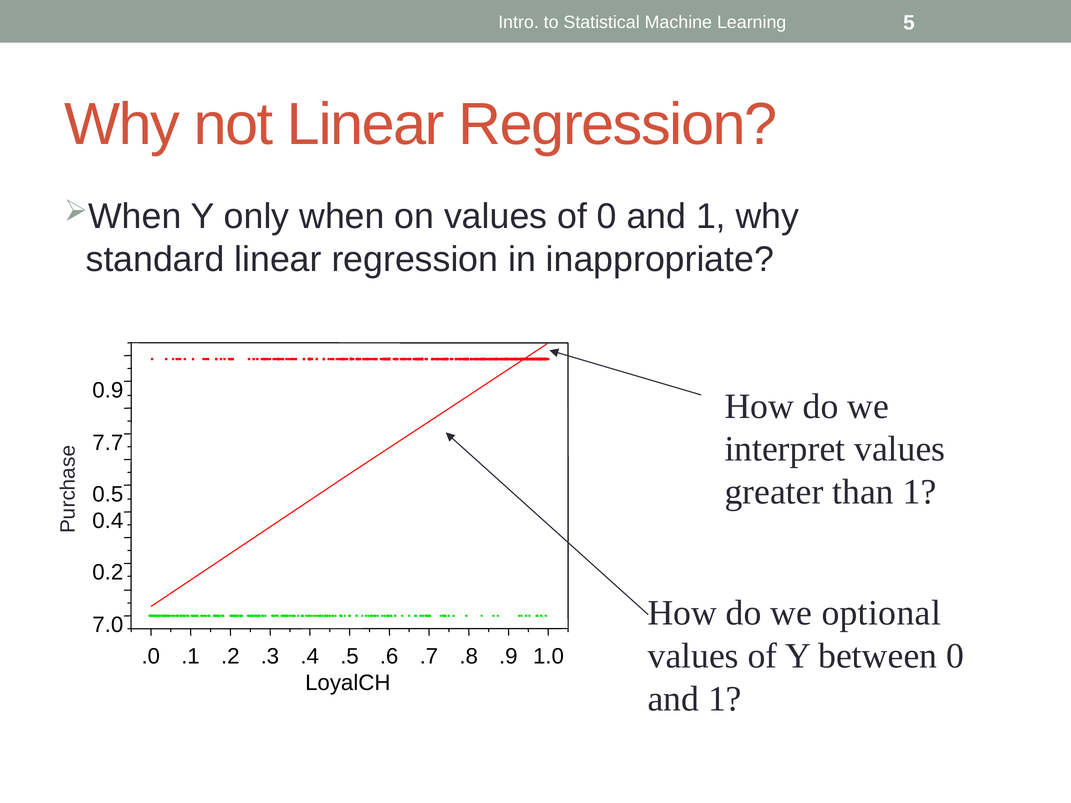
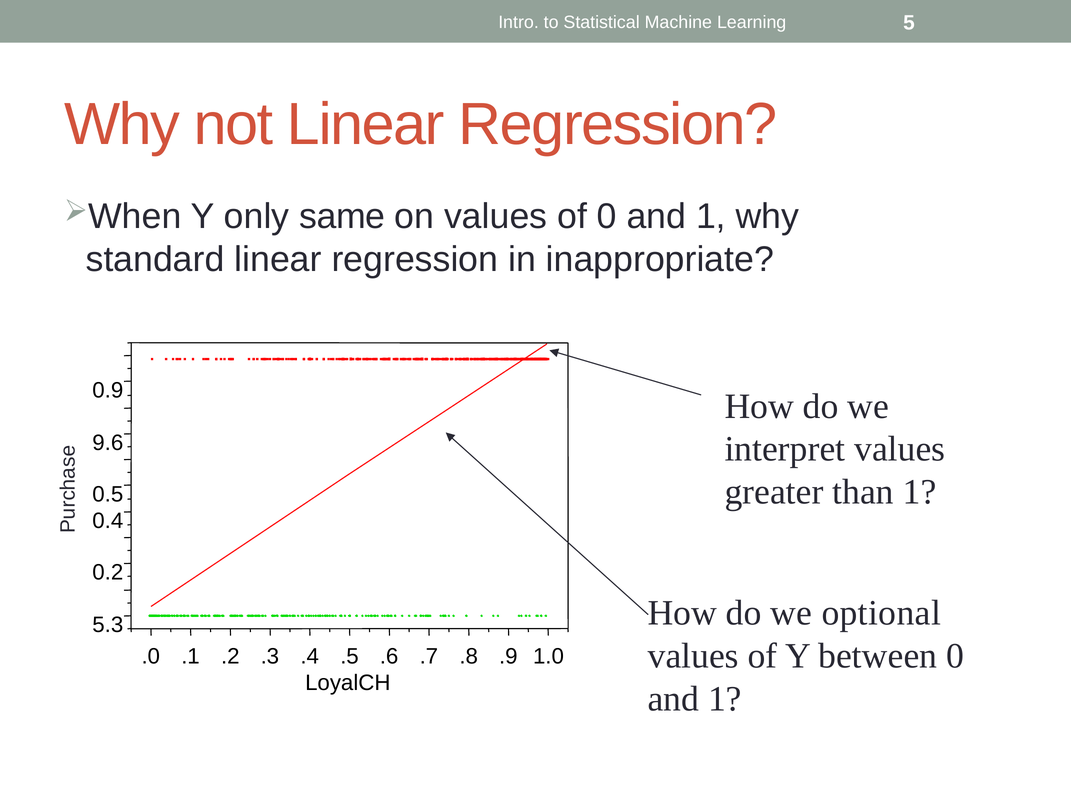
when: when -> same
7.7: 7.7 -> 9.6
7.0: 7.0 -> 5.3
